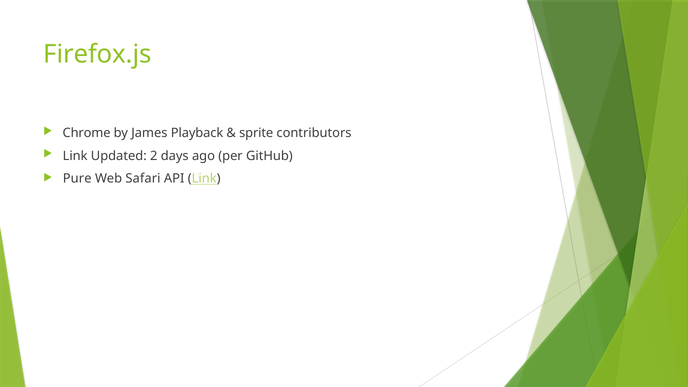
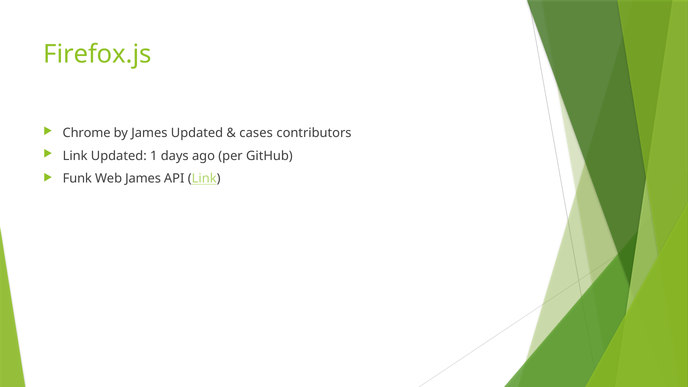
James Playback: Playback -> Updated
sprite: sprite -> cases
2: 2 -> 1
Pure: Pure -> Funk
Web Safari: Safari -> James
